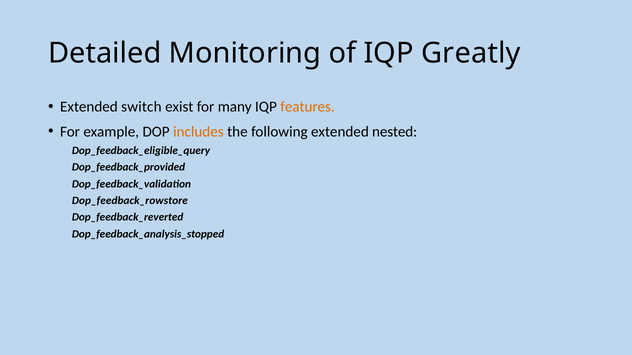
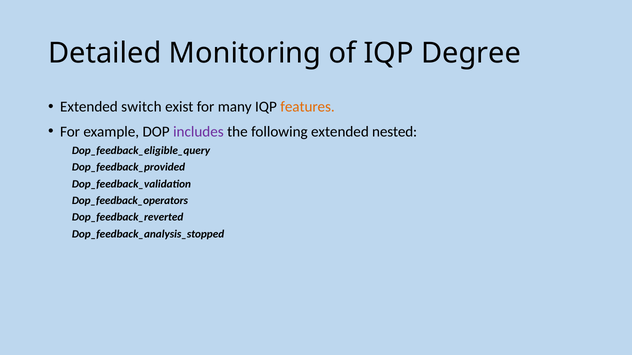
Greatly: Greatly -> Degree
includes colour: orange -> purple
Dop_feedback_rowstore: Dop_feedback_rowstore -> Dop_feedback_operators
